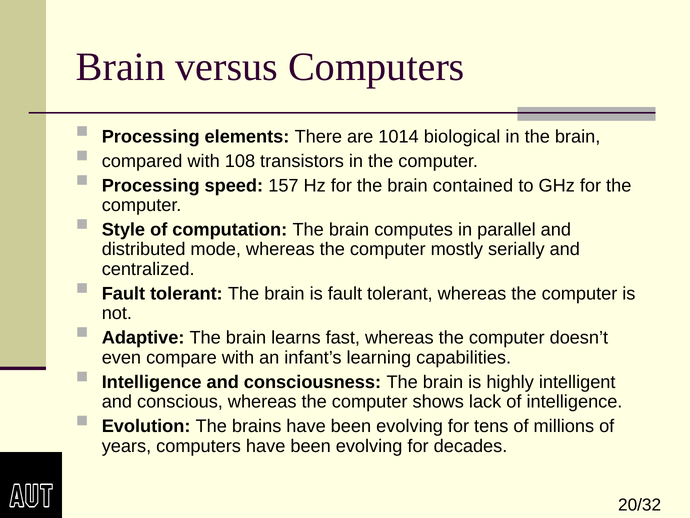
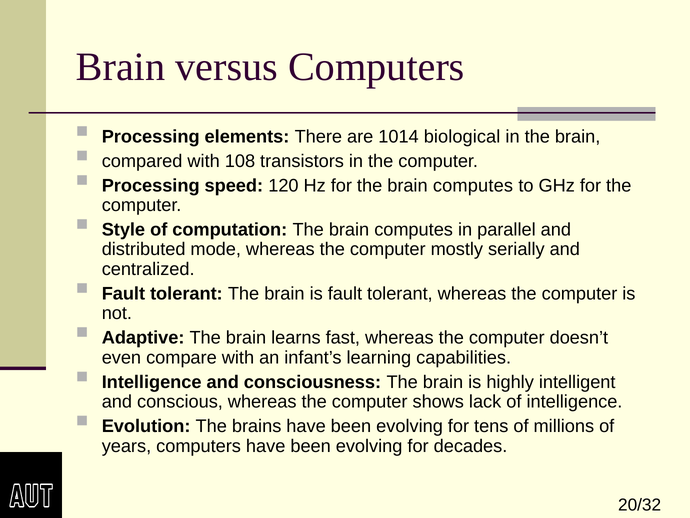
157: 157 -> 120
for the brain contained: contained -> computes
